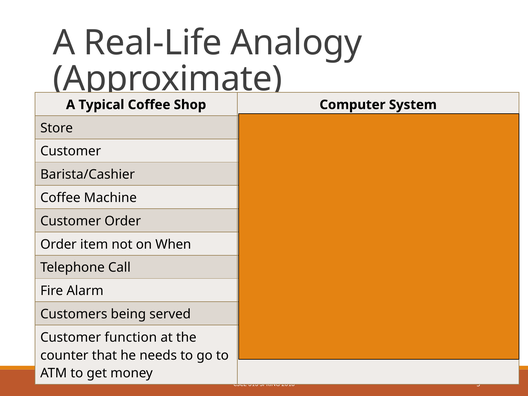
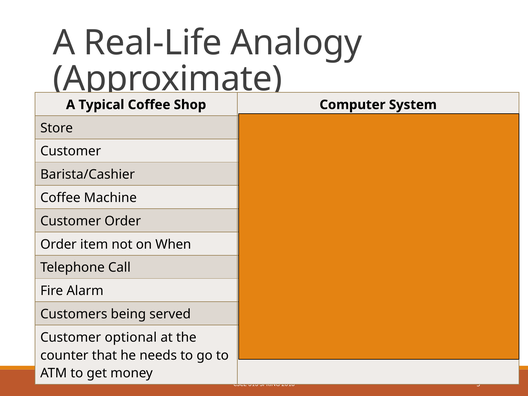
function: function -> optional
